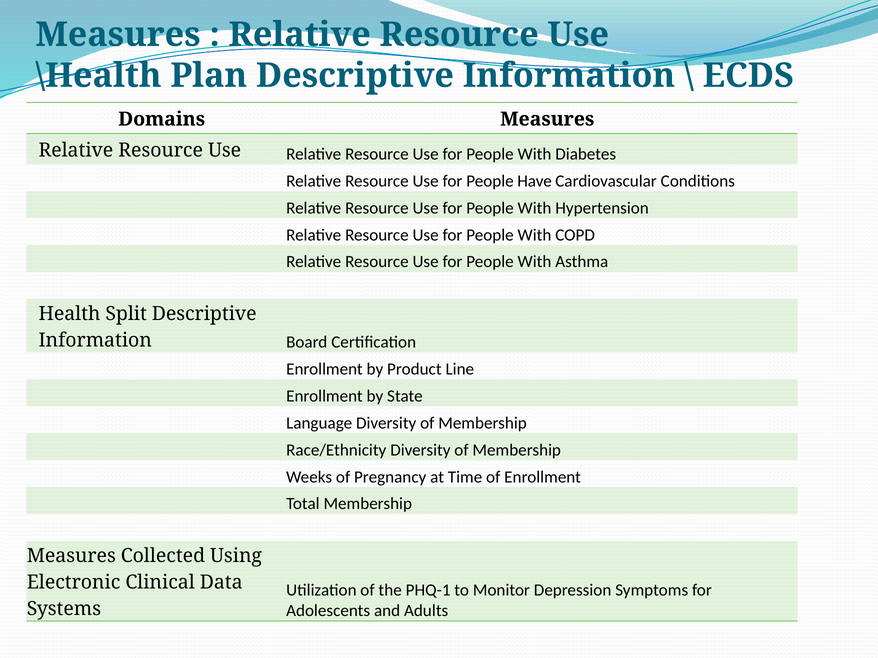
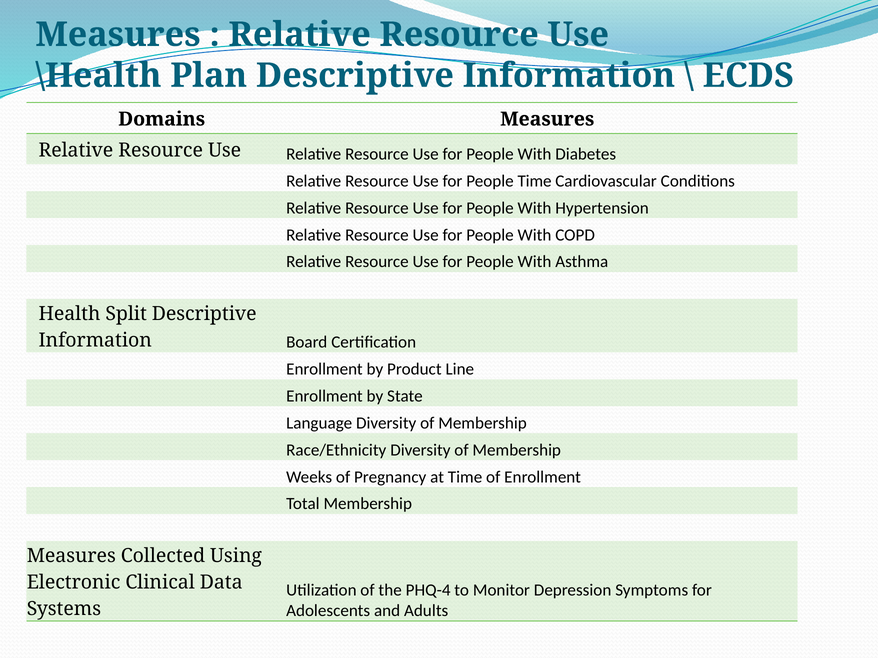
People Have: Have -> Time
PHQ-1: PHQ-1 -> PHQ-4
